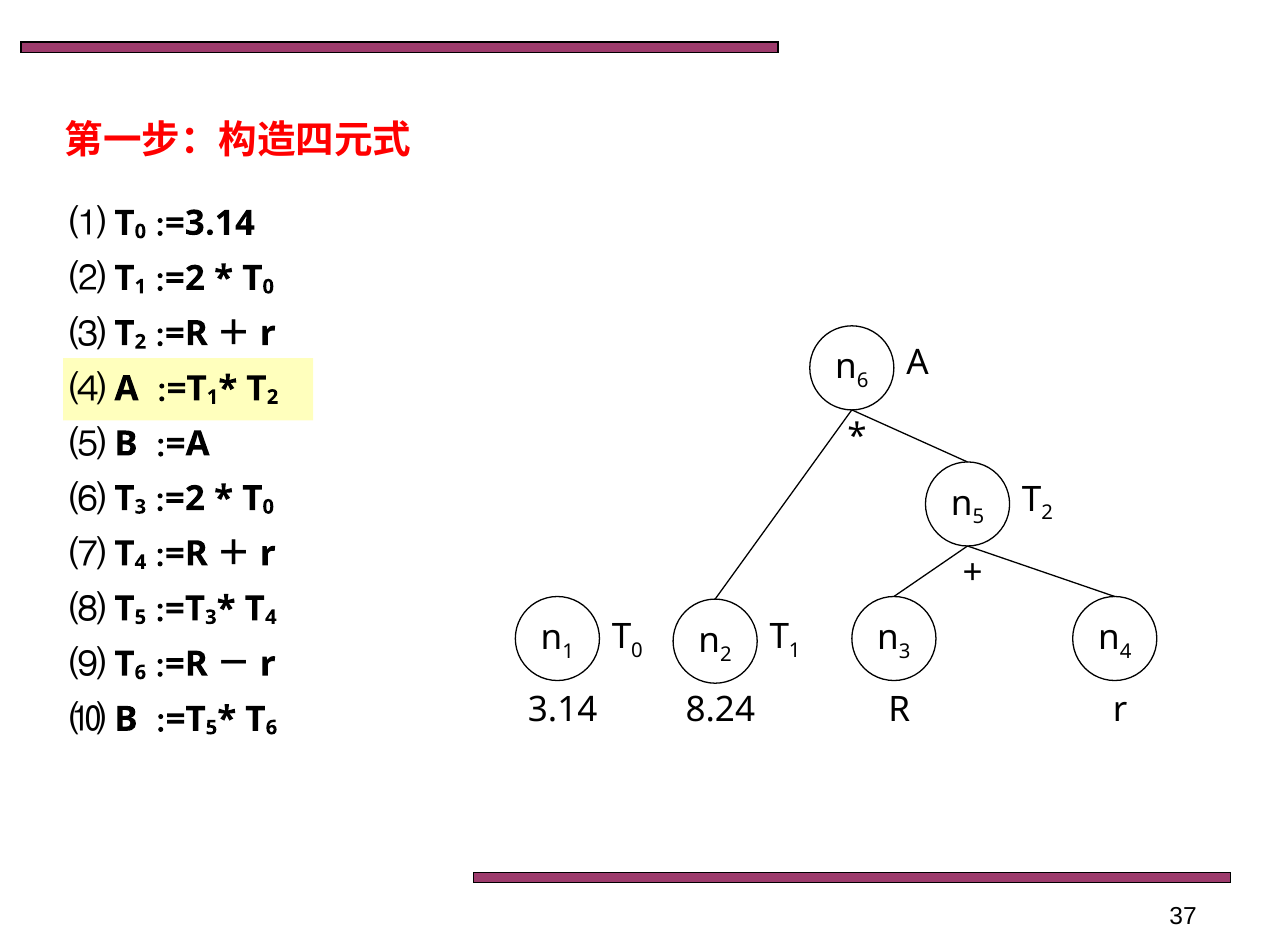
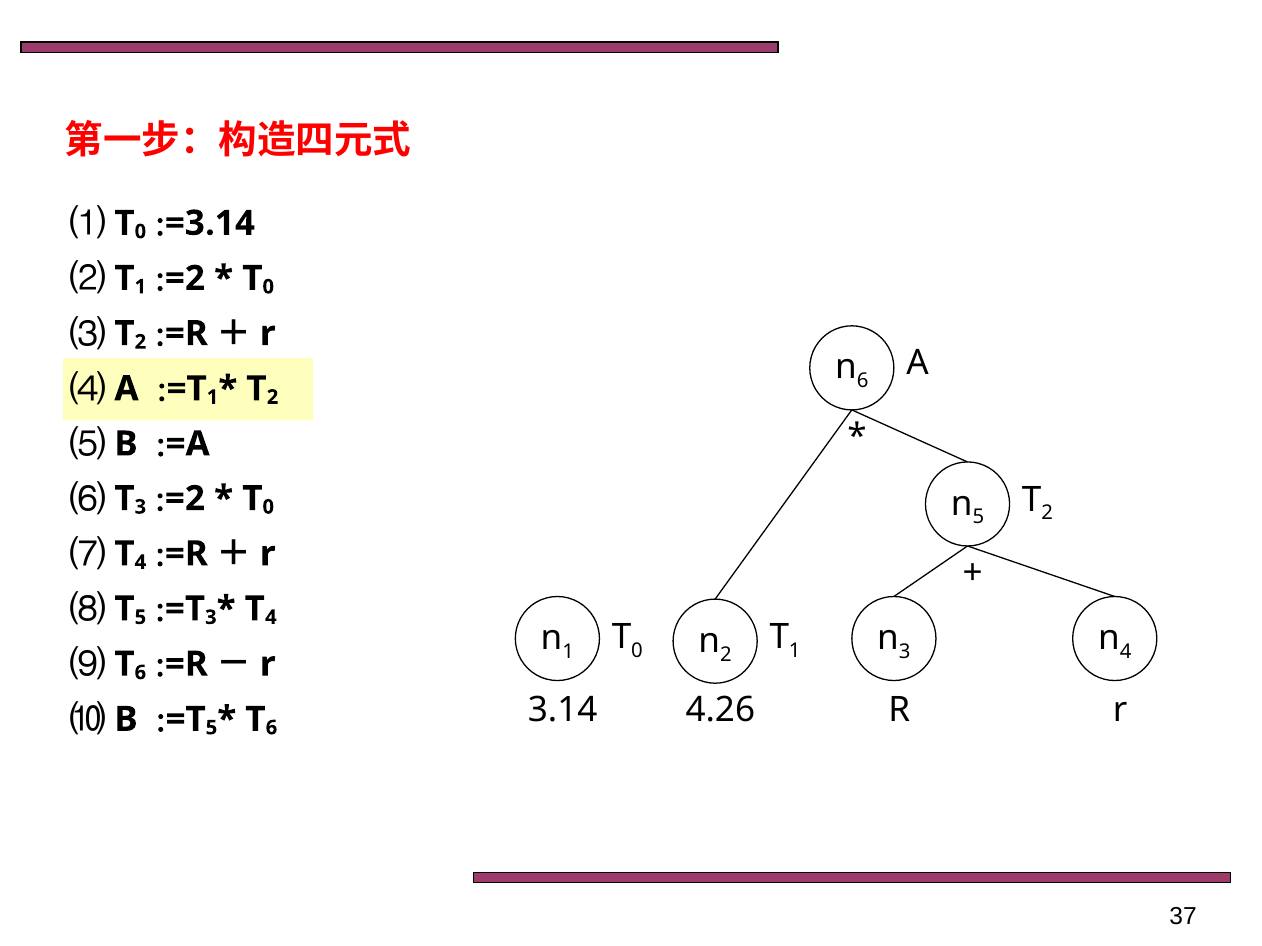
8.24: 8.24 -> 4.26
